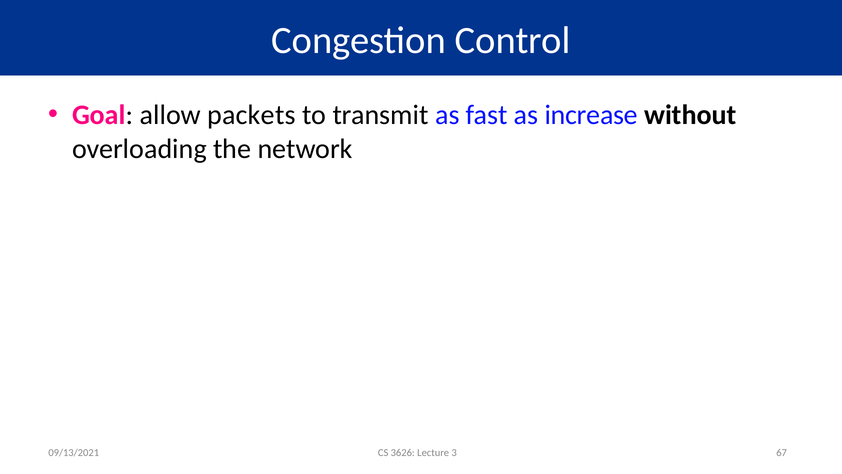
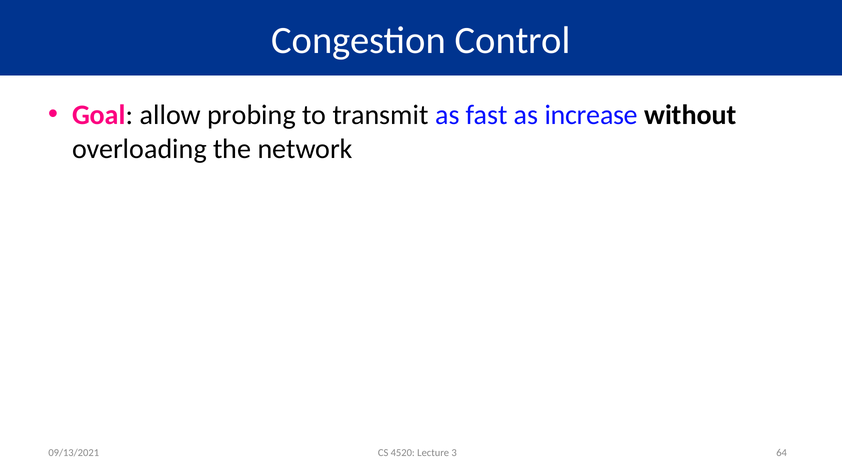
packets: packets -> probing
3626: 3626 -> 4520
67: 67 -> 64
